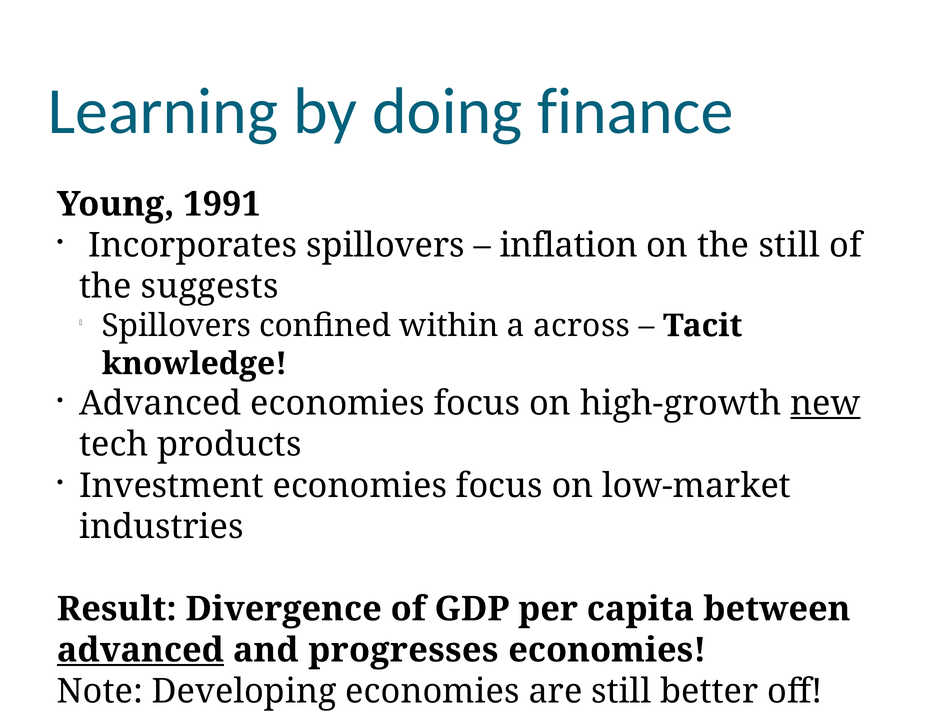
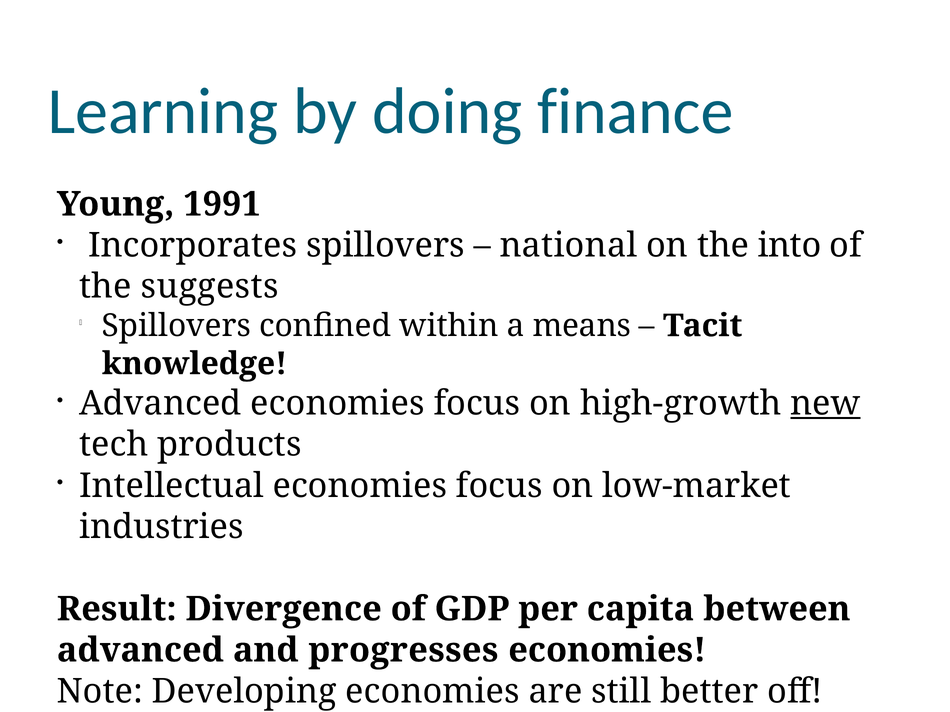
inflation: inflation -> national
the still: still -> into
across: across -> means
Investment: Investment -> Intellectual
advanced at (140, 651) underline: present -> none
